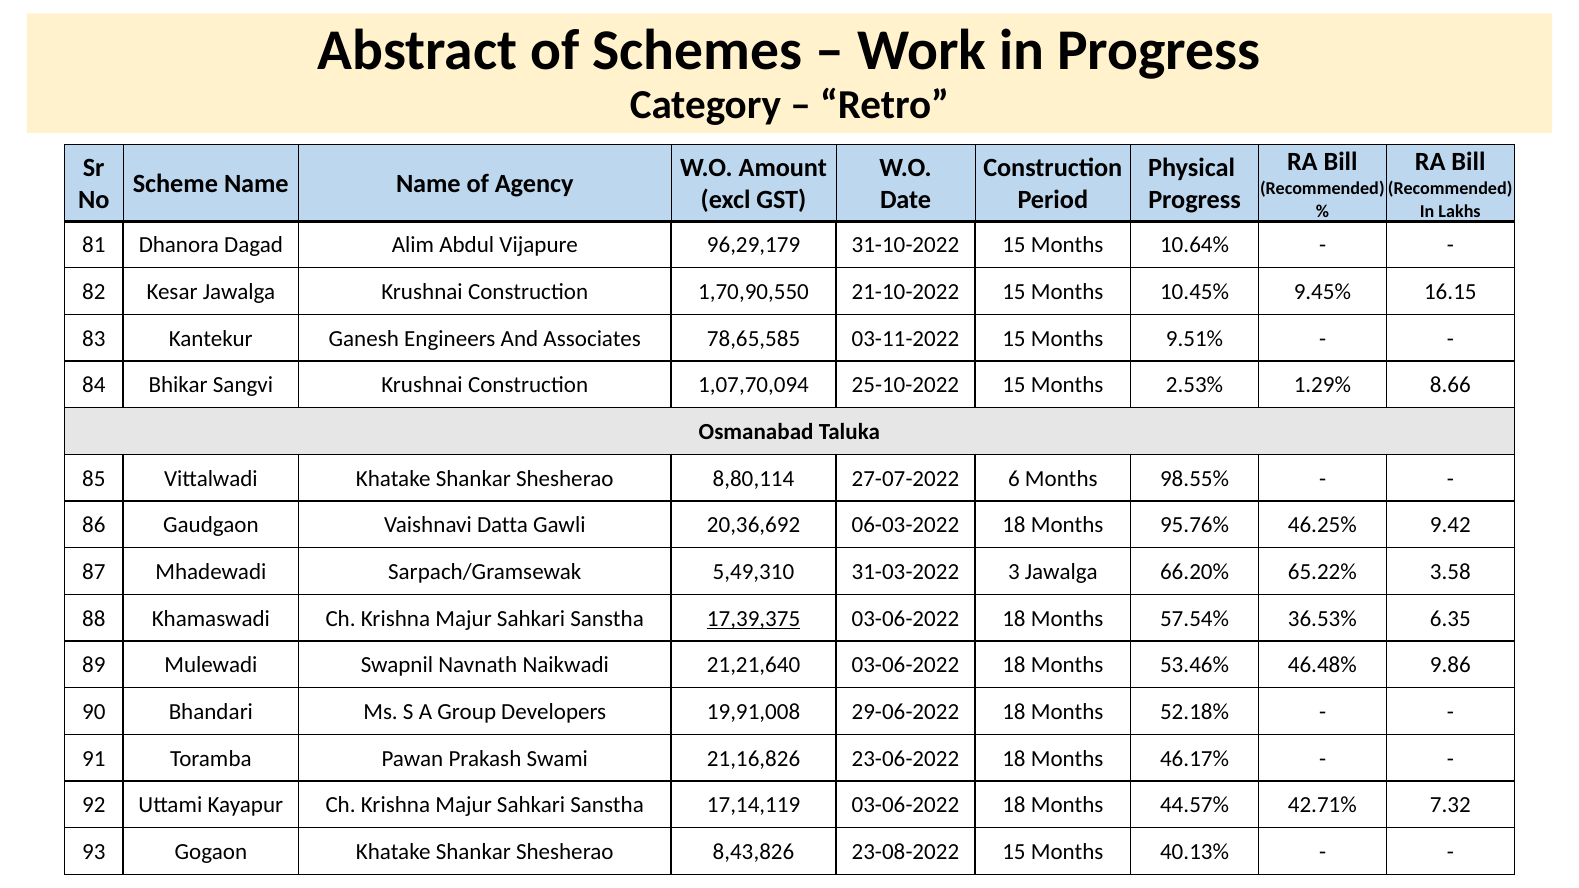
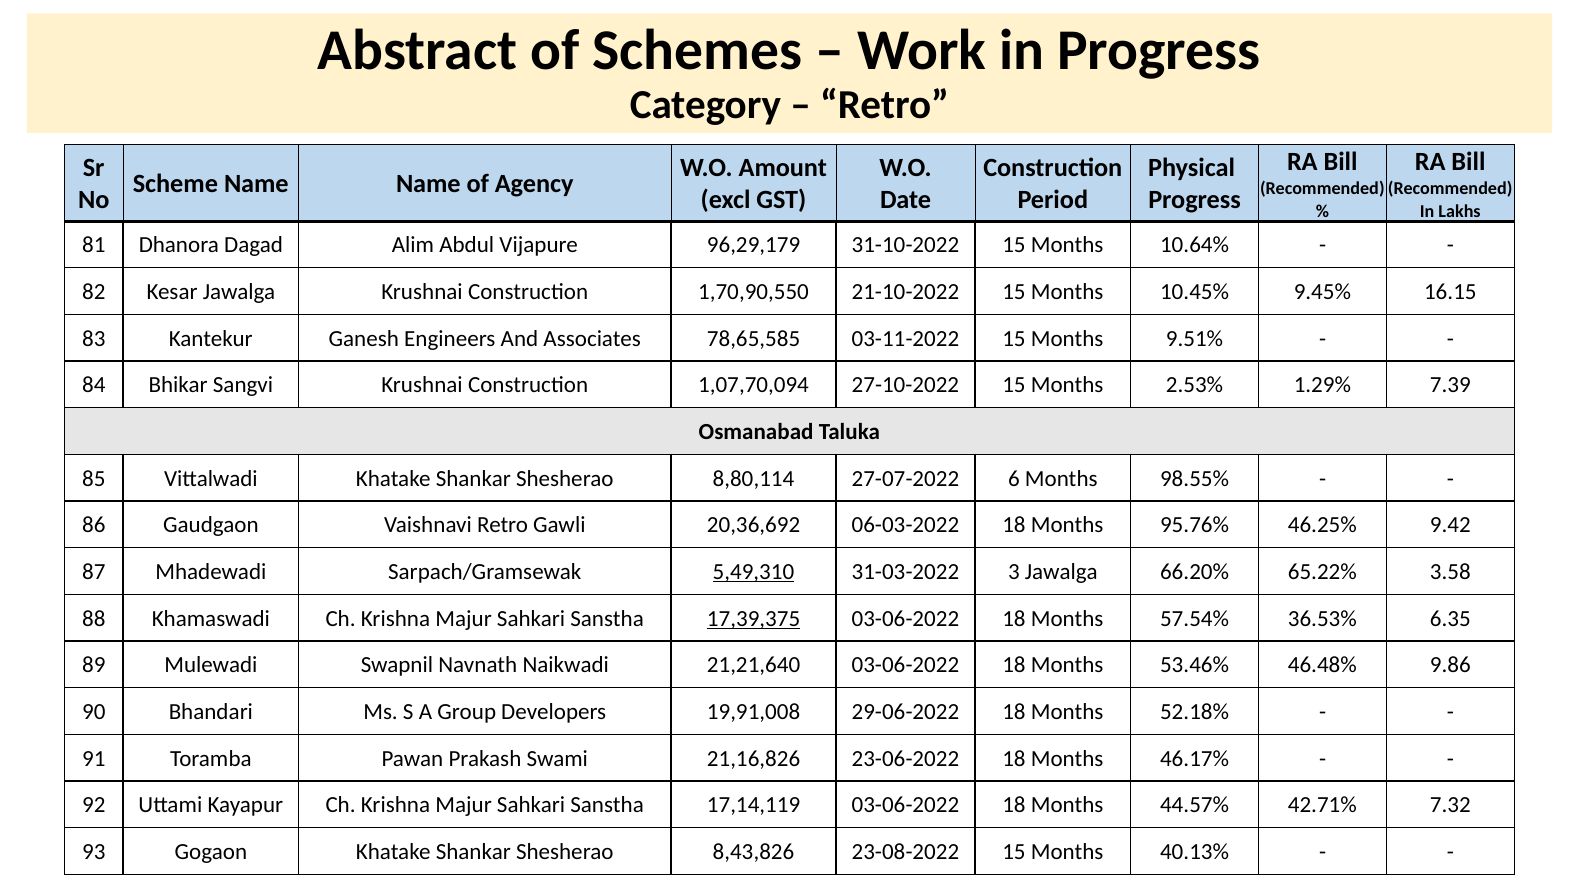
25-10-2022: 25-10-2022 -> 27-10-2022
8.66: 8.66 -> 7.39
Vaishnavi Datta: Datta -> Retro
5,49,310 underline: none -> present
